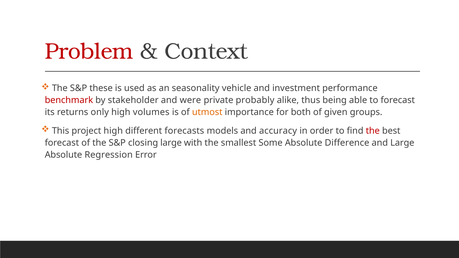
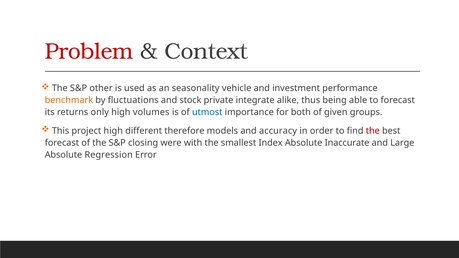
these: these -> other
benchmark colour: red -> orange
stakeholder: stakeholder -> fluctuations
were: were -> stock
probably: probably -> integrate
utmost colour: orange -> blue
forecasts: forecasts -> therefore
closing large: large -> were
Some: Some -> Index
Difference: Difference -> Inaccurate
